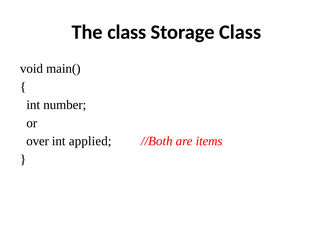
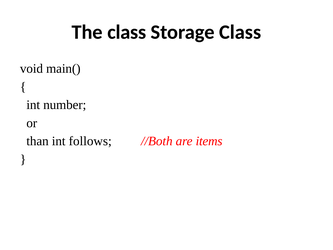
over: over -> than
applied: applied -> follows
